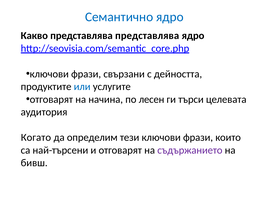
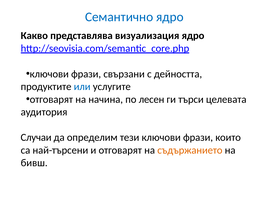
представлява представлява: представлява -> визуализация
Когато: Когато -> Случаи
съдържанието colour: purple -> orange
